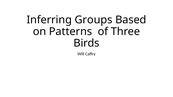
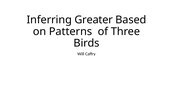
Groups: Groups -> Greater
